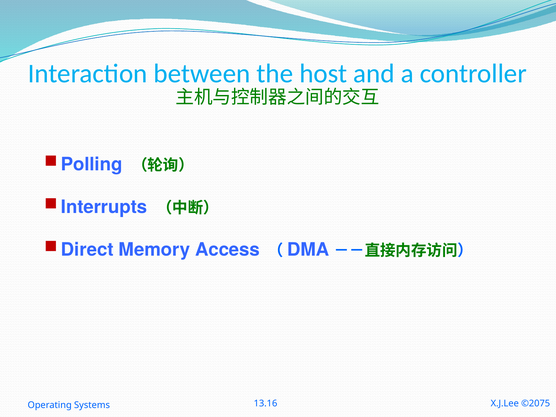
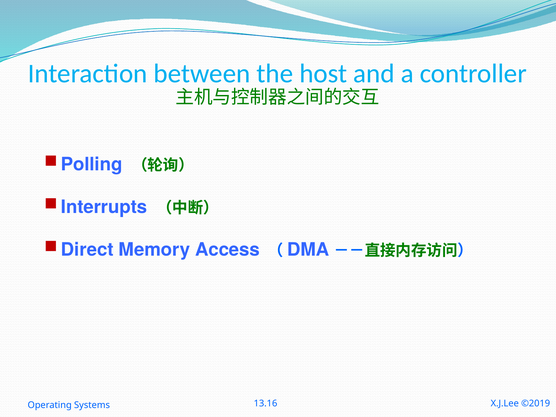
©2075: ©2075 -> ©2019
